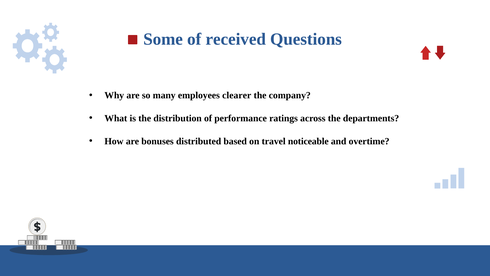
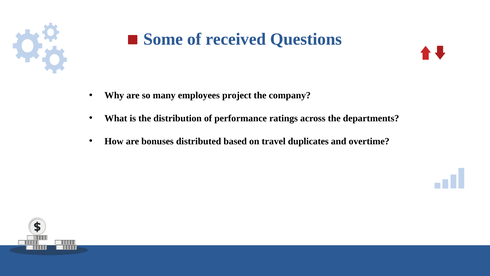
clearer: clearer -> project
noticeable: noticeable -> duplicates
